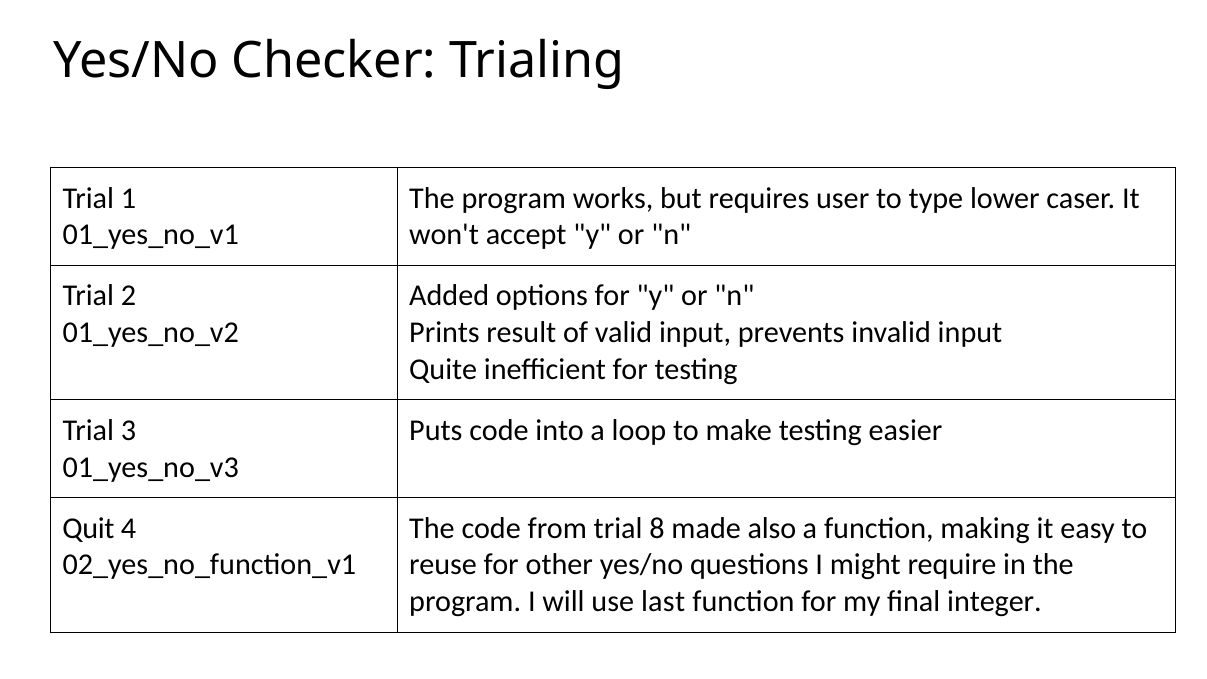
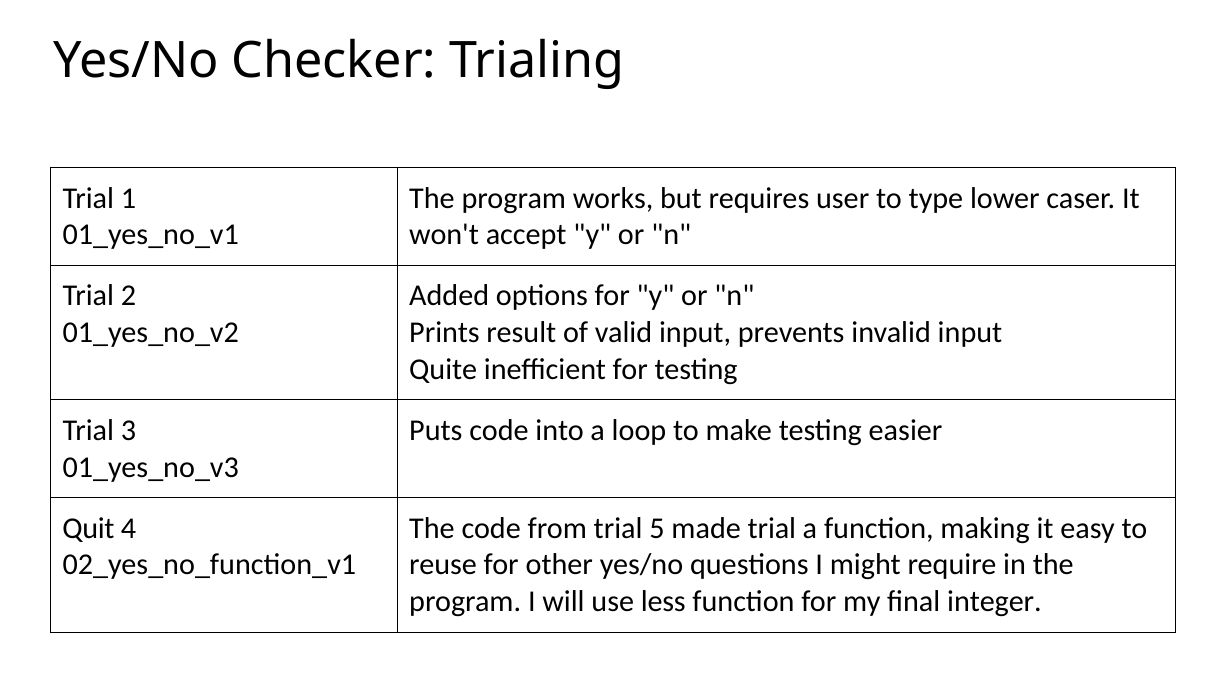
8: 8 -> 5
made also: also -> trial
last: last -> less
